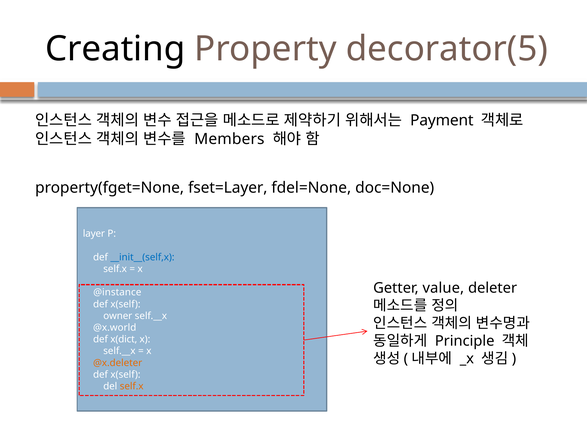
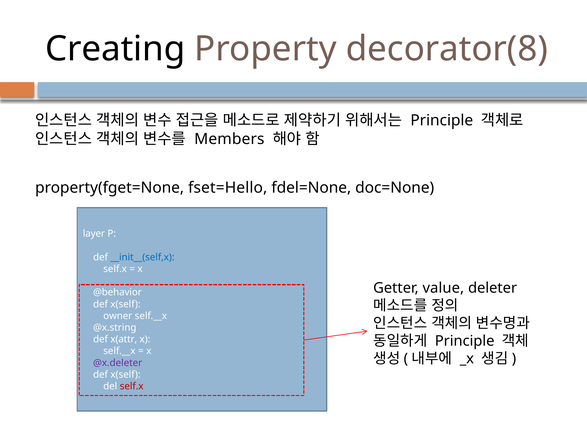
decorator(5: decorator(5 -> decorator(8
Payment at (442, 121): Payment -> Principle
fset=Layer: fset=Layer -> fset=Hello
@instance: @instance -> @behavior
@x.world: @x.world -> @x.string
x(dict: x(dict -> x(attr
@x.deleter colour: orange -> purple
self.x at (132, 386) colour: orange -> red
